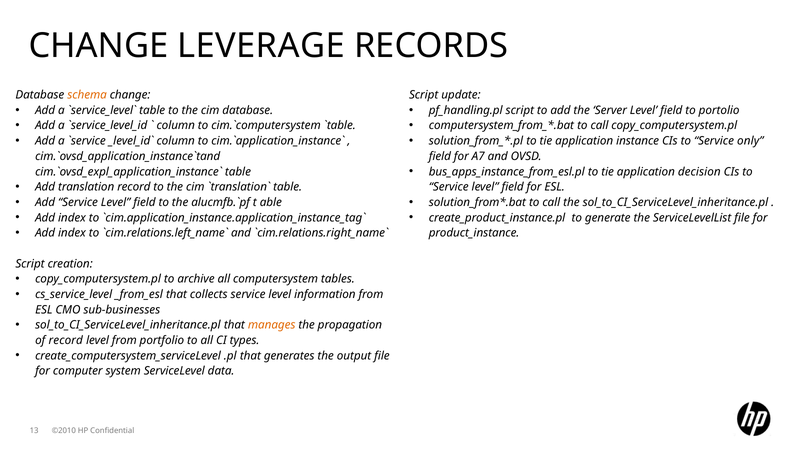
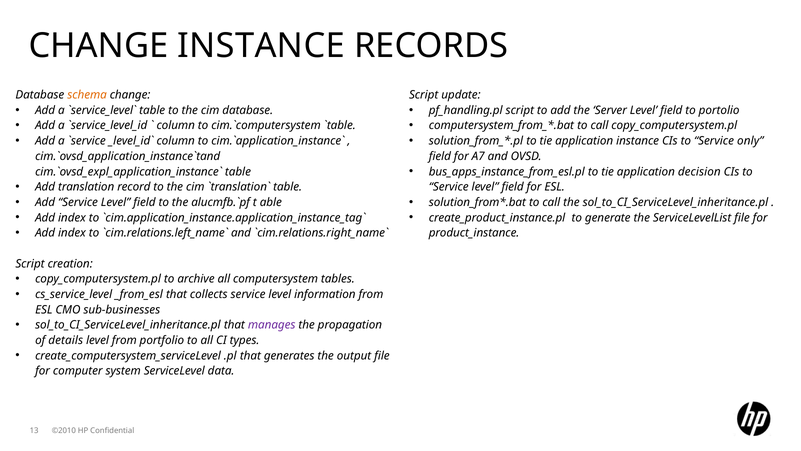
CHANGE LEVERAGE: LEVERAGE -> INSTANCE
manages colour: orange -> purple
of record: record -> details
